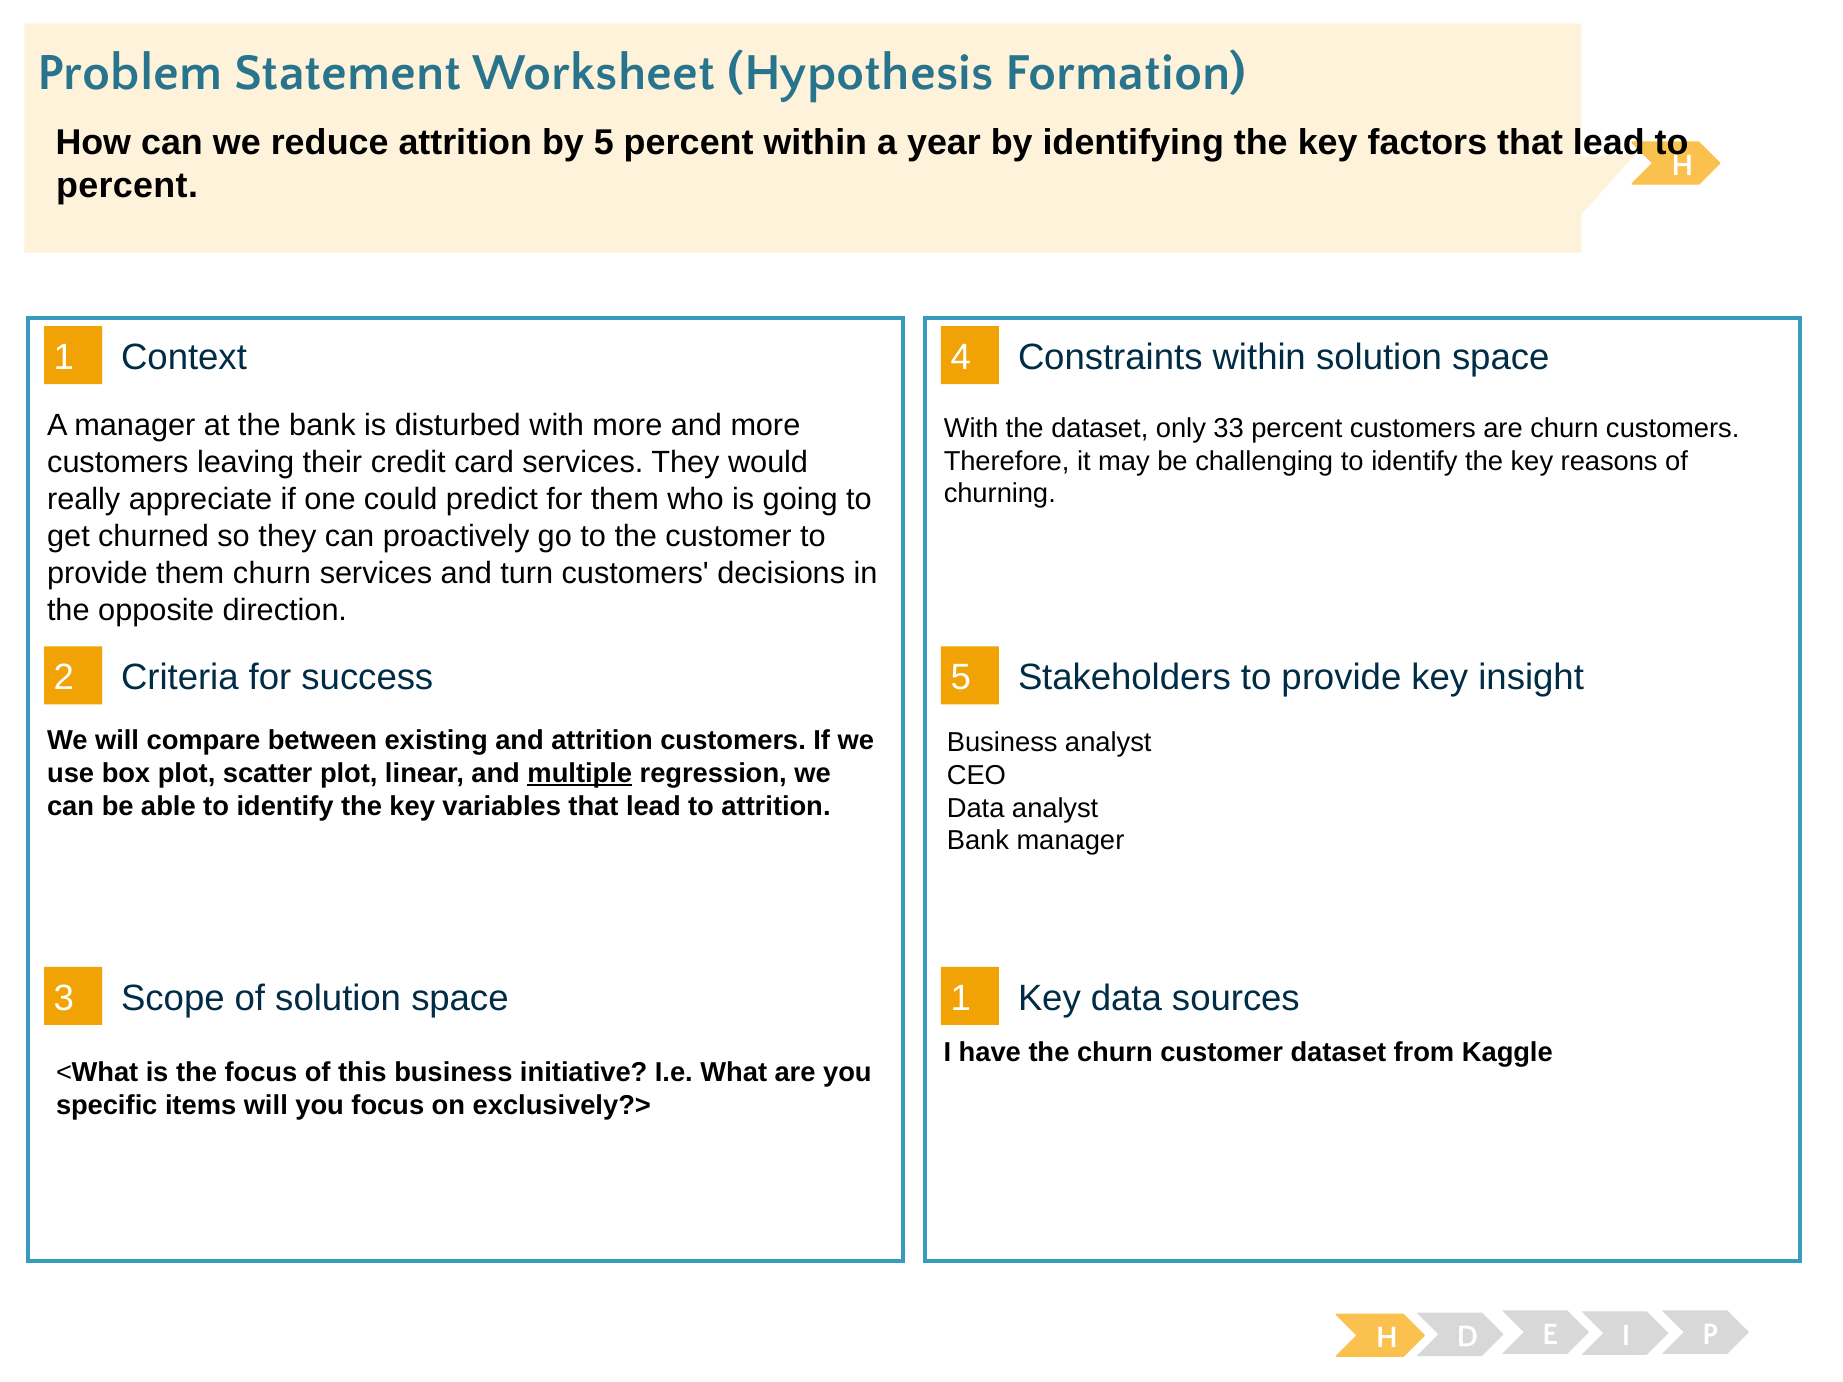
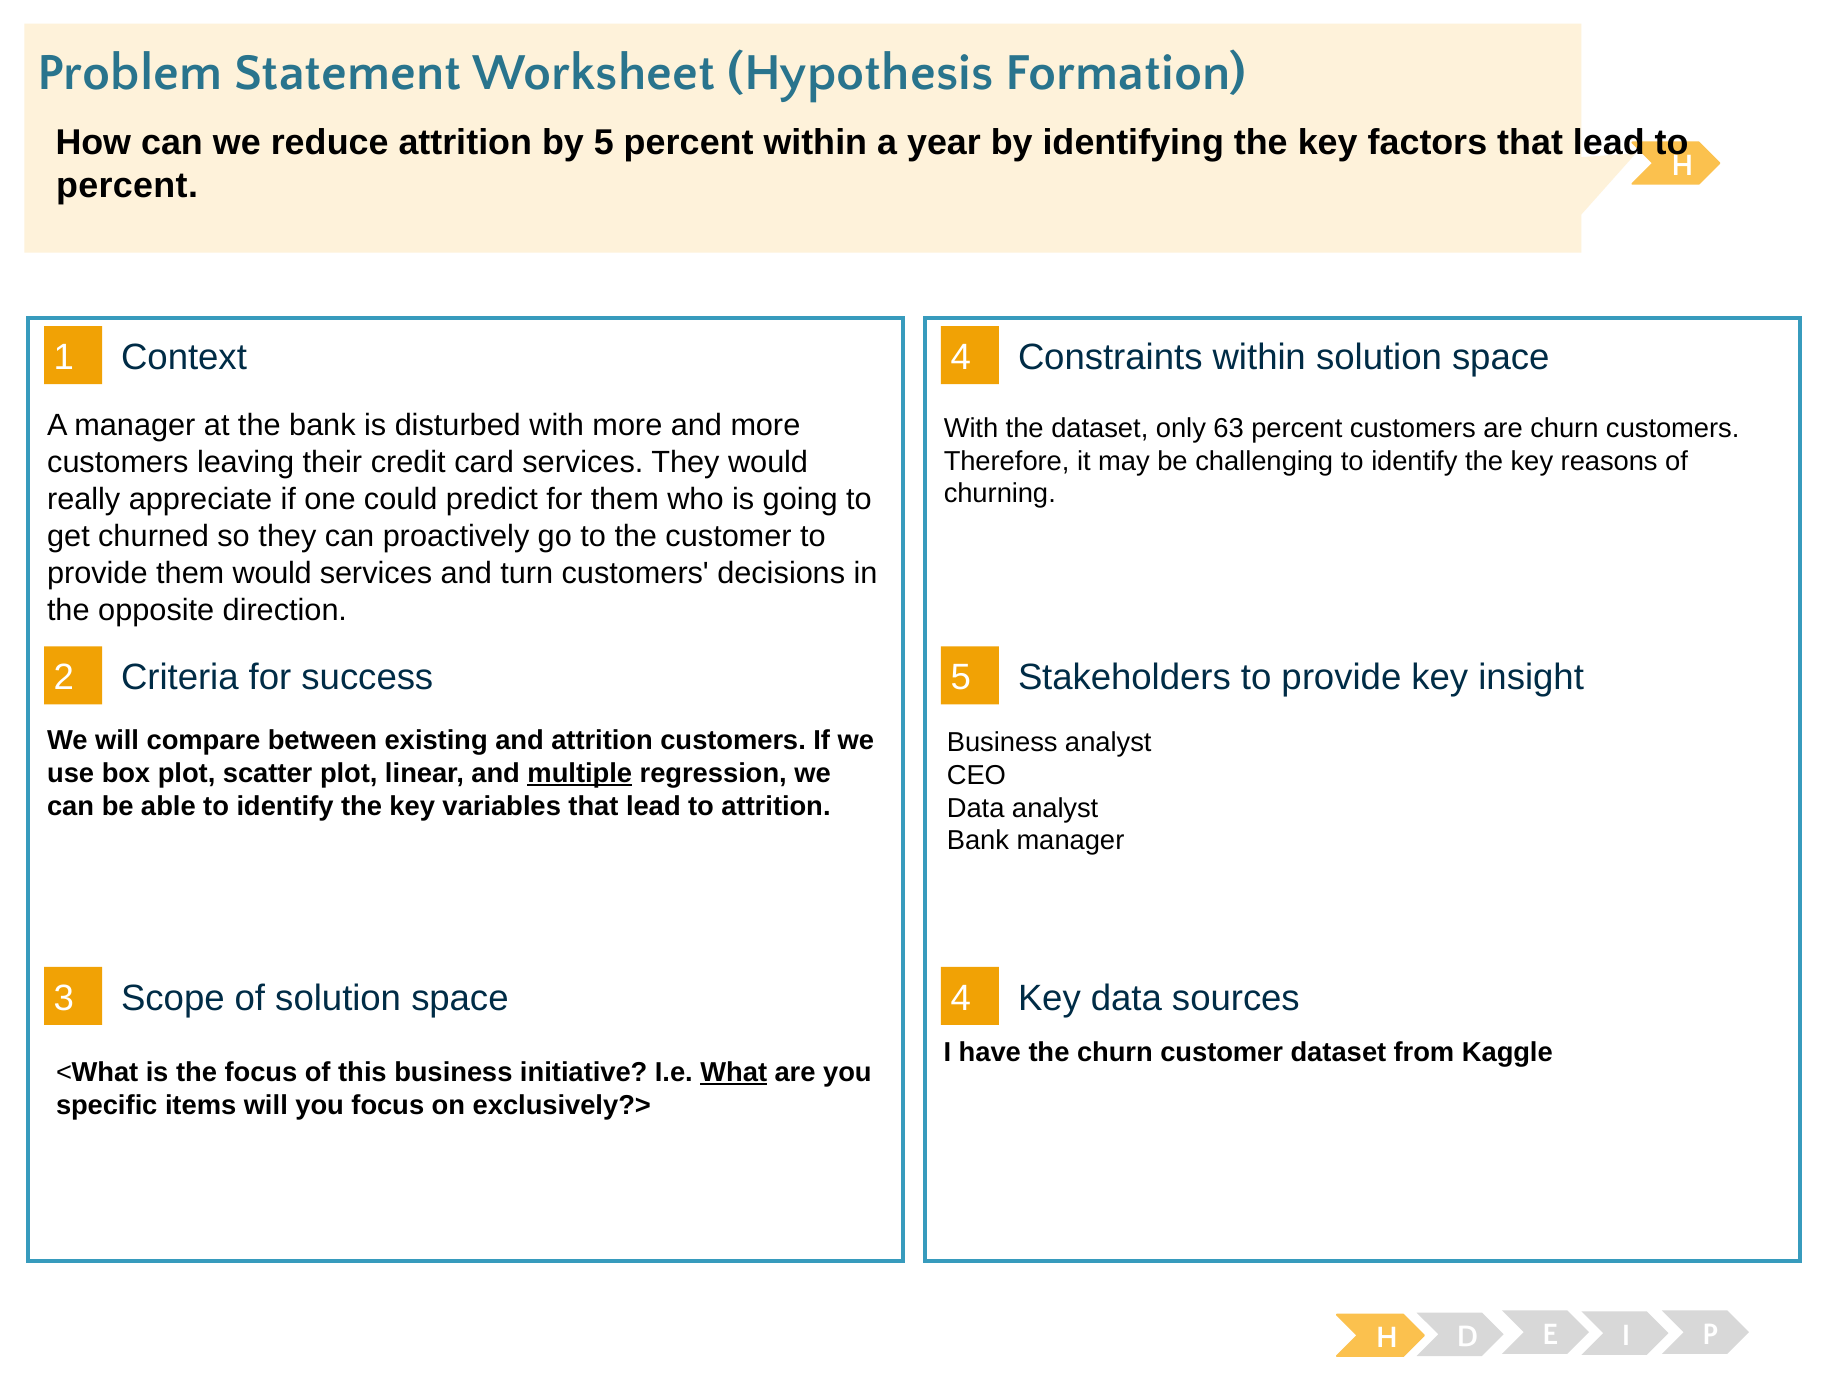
33: 33 -> 63
them churn: churn -> would
3 1: 1 -> 4
What underline: none -> present
